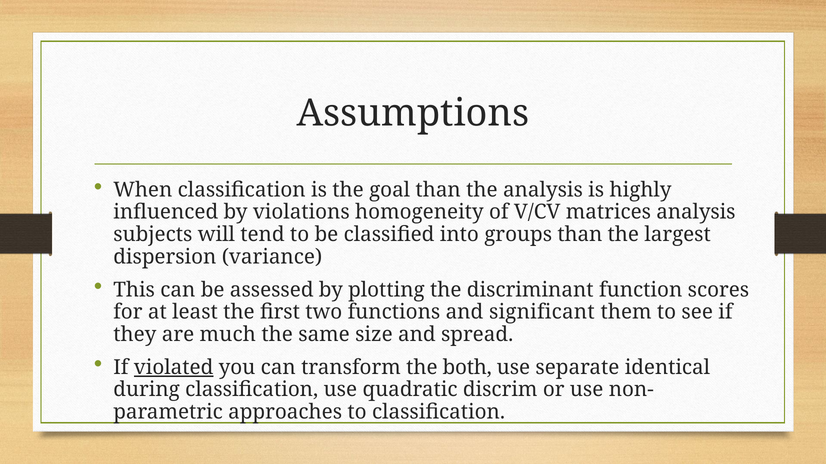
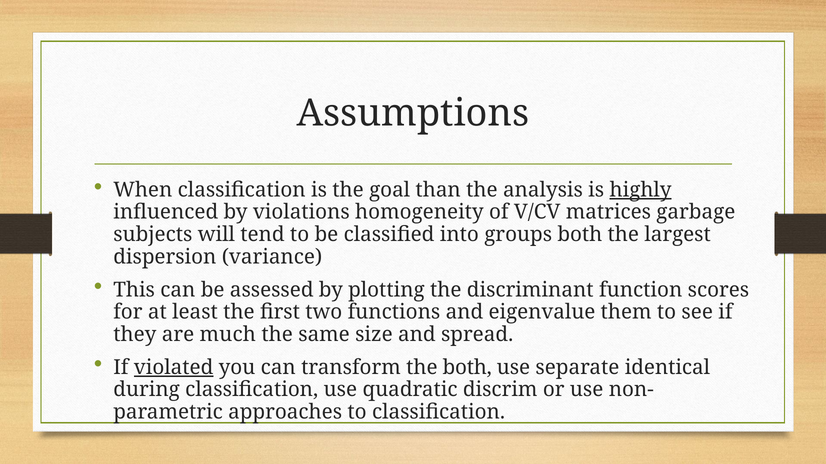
highly underline: none -> present
matrices analysis: analysis -> garbage
groups than: than -> both
significant: significant -> eigenvalue
